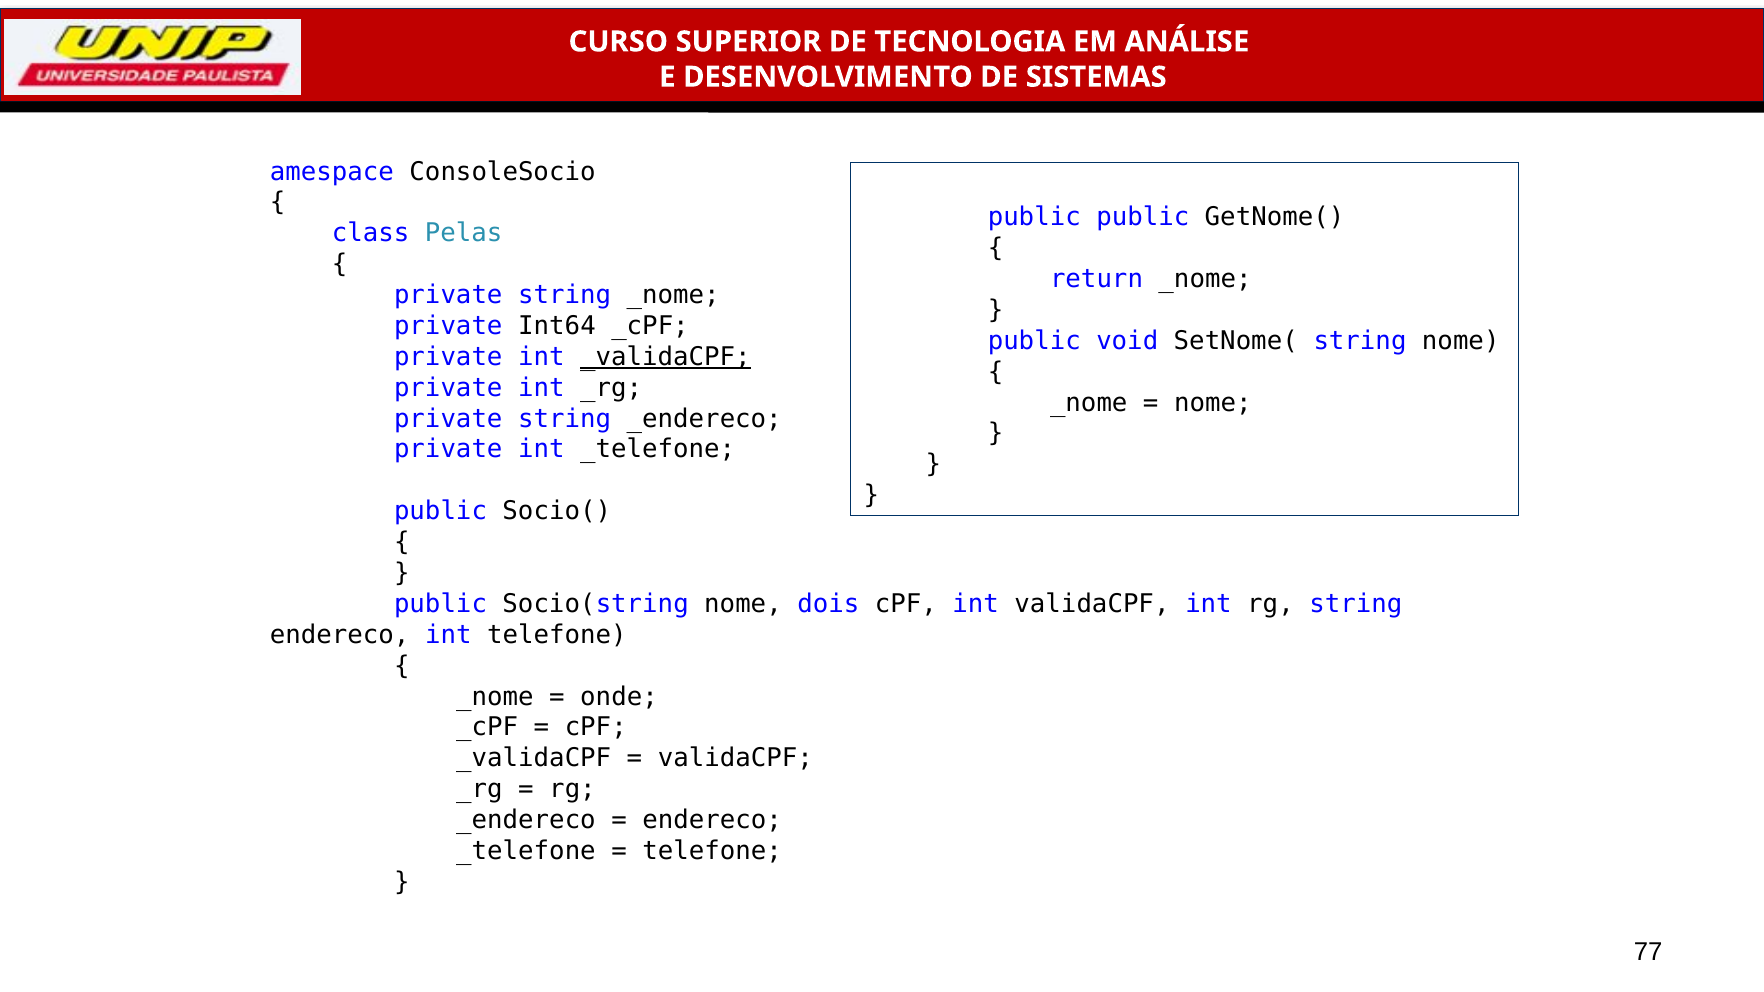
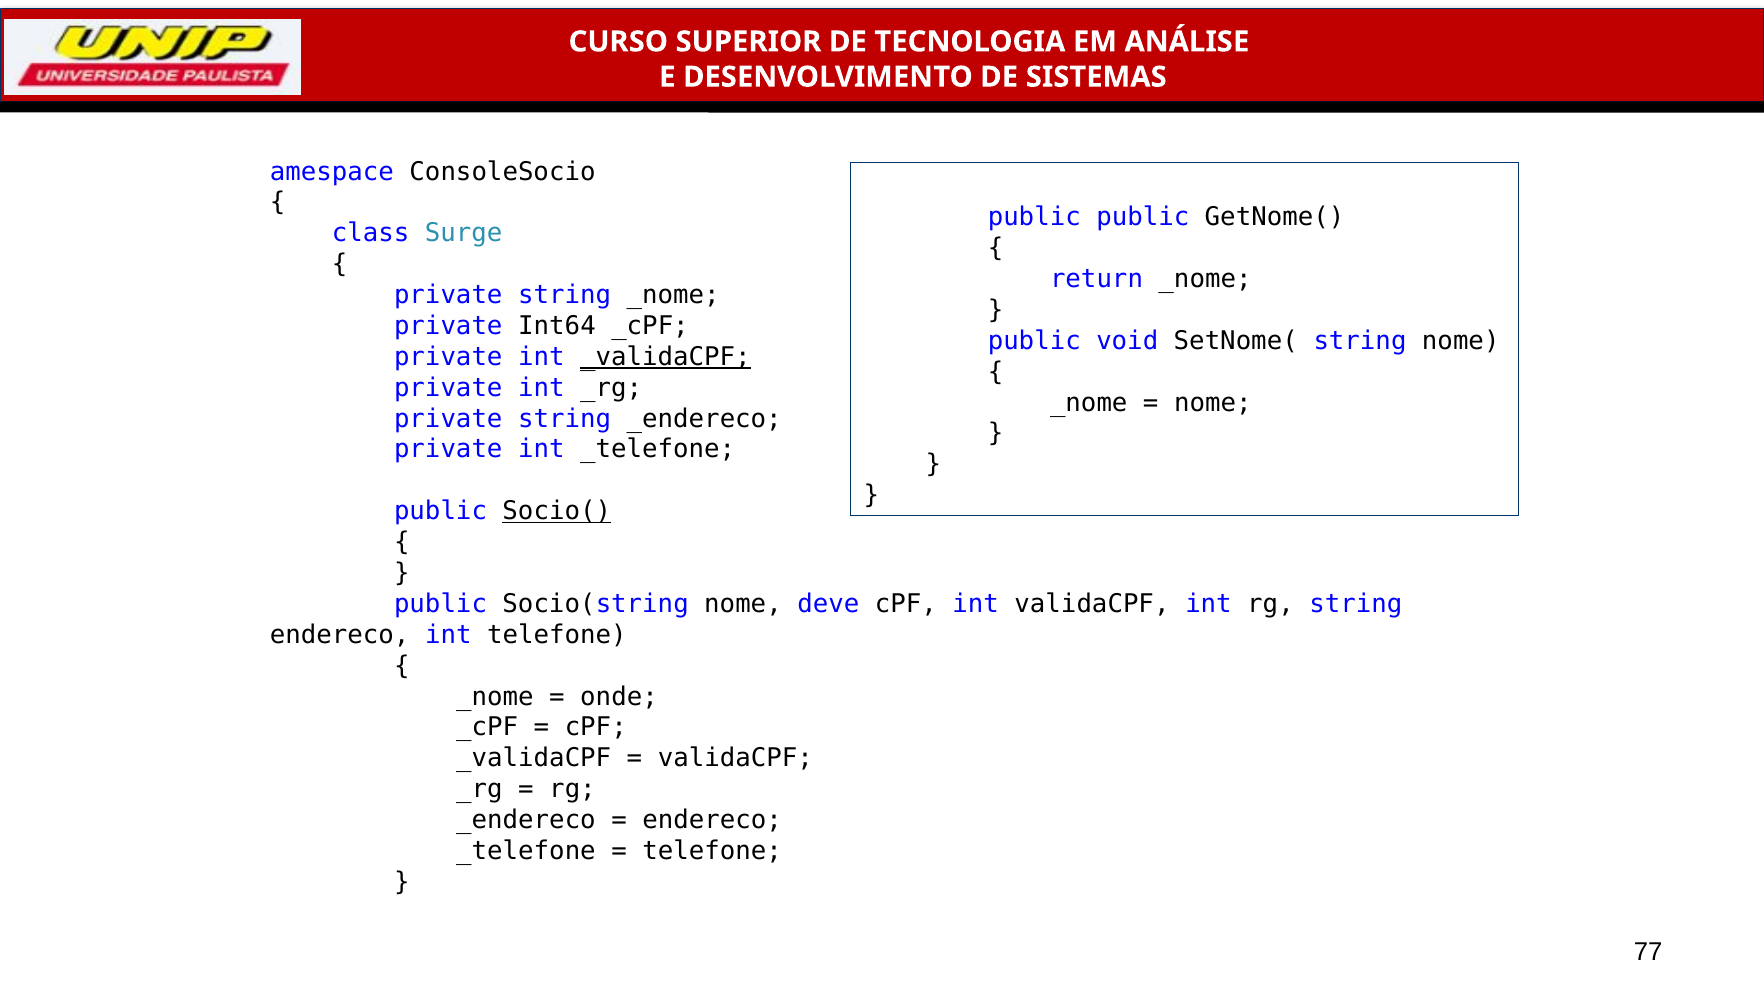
Pelas: Pelas -> Surge
Socio( underline: none -> present
dois: dois -> deve
